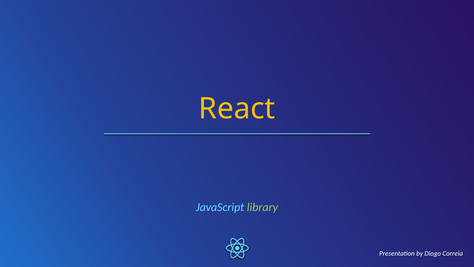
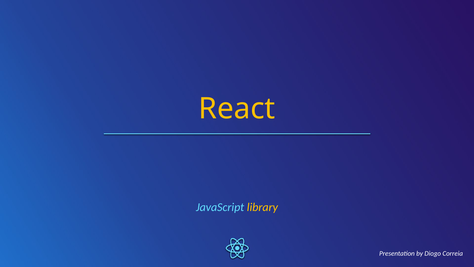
library colour: light green -> yellow
